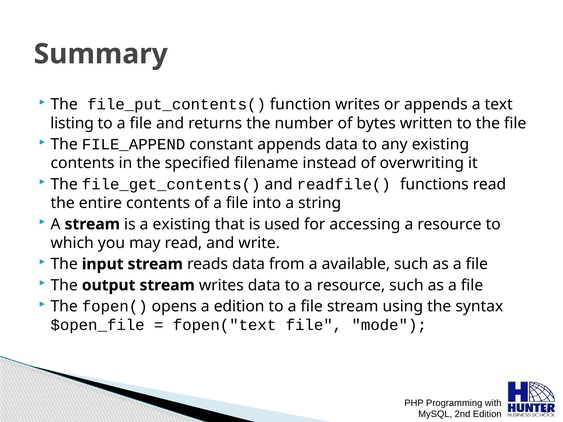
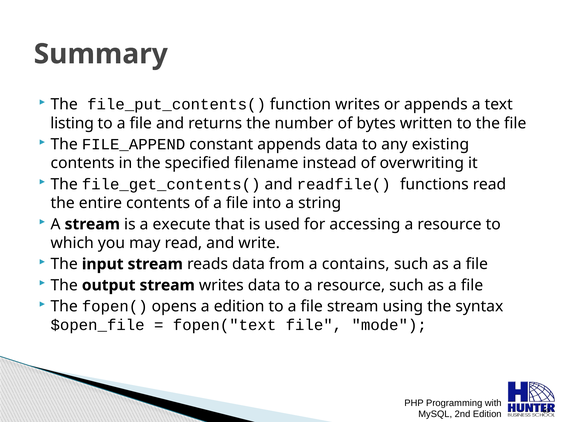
a existing: existing -> execute
available: available -> contains
